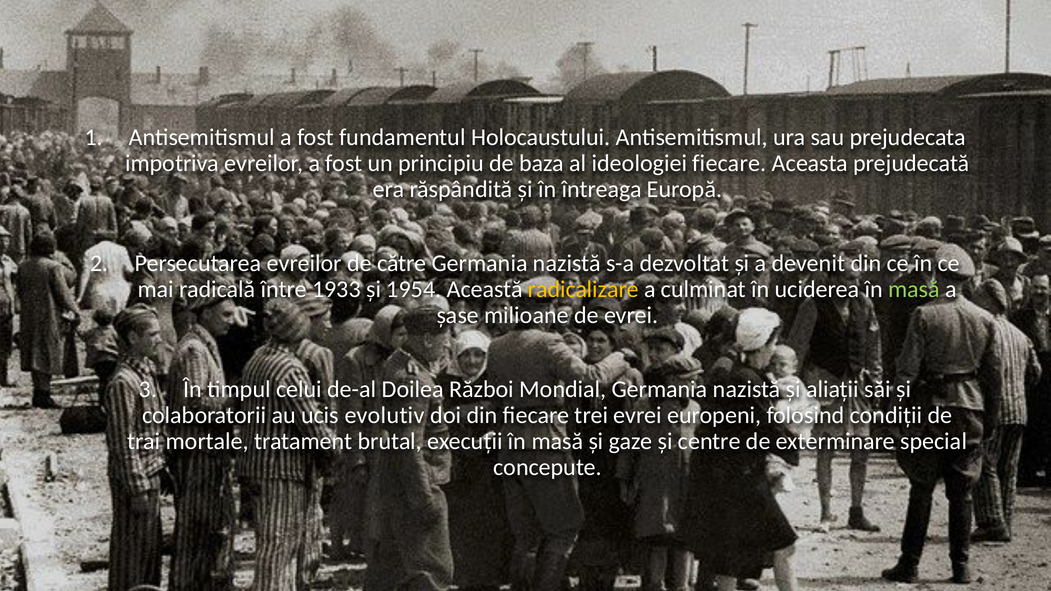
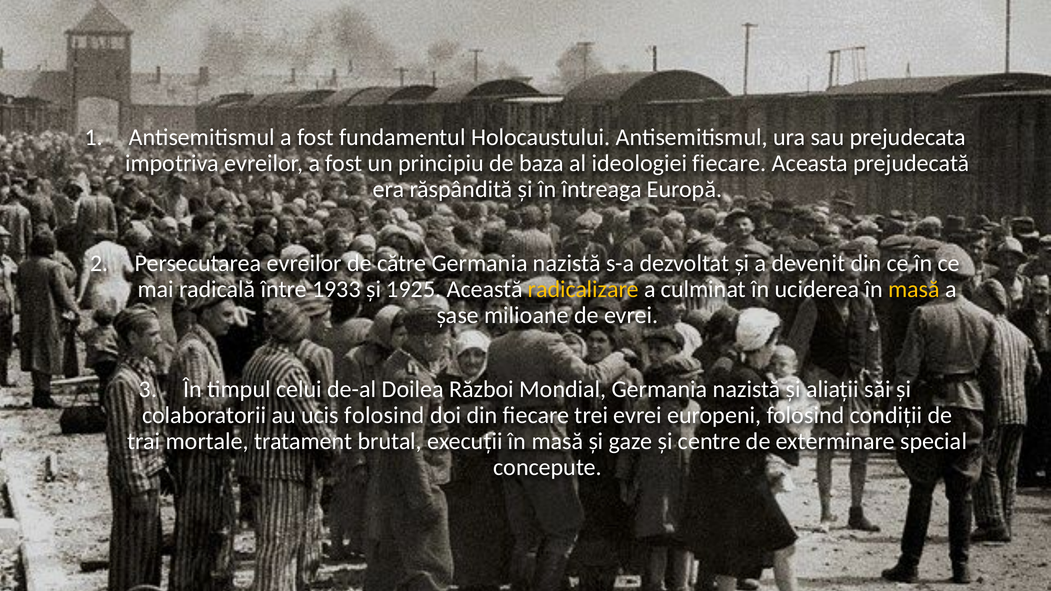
1954: 1954 -> 1925
masă at (914, 289) colour: light green -> yellow
ucis evolutiv: evolutiv -> folosind
